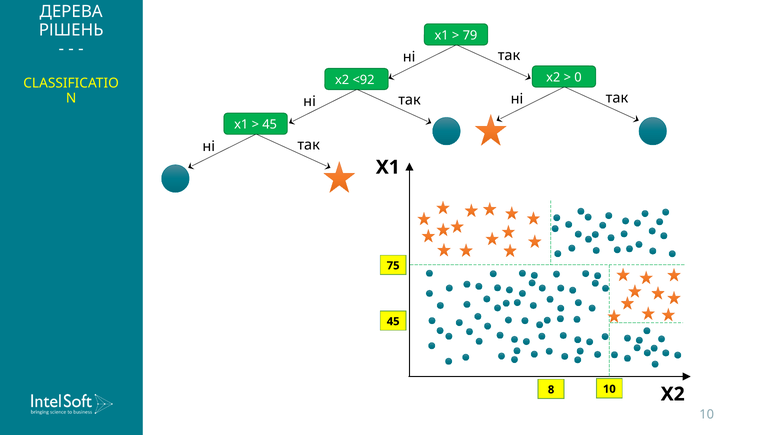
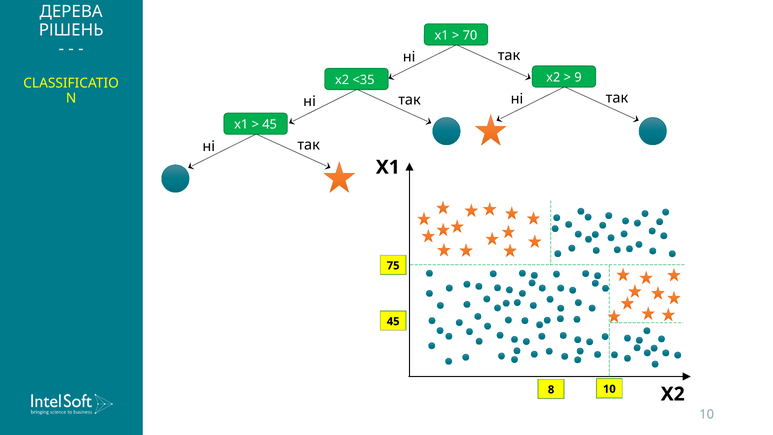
79: 79 -> 70
0: 0 -> 9
<92: <92 -> <35
